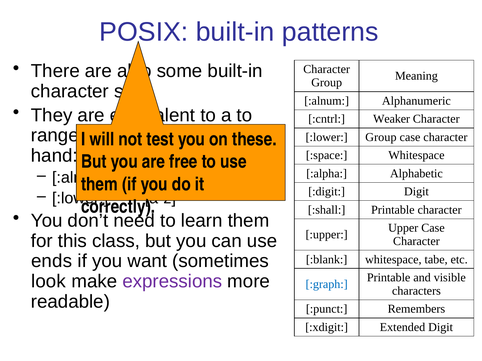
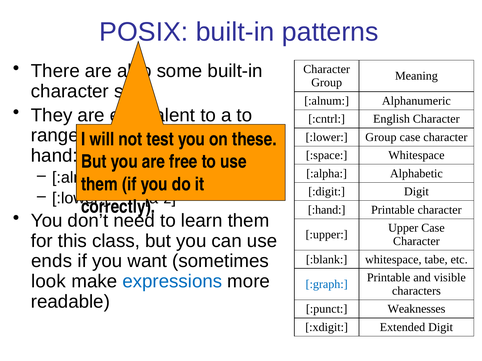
Weaker: Weaker -> English
:shall: :shall -> :hand
expressions colour: purple -> blue
Remembers: Remembers -> Weaknesses
